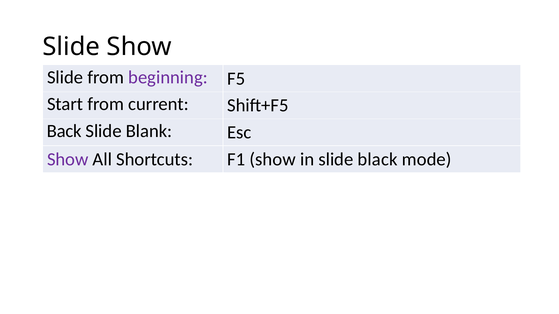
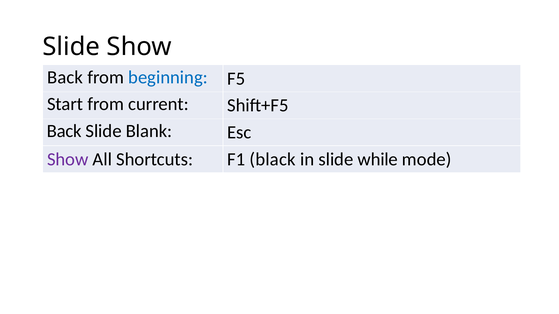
Slide at (65, 77): Slide -> Back
beginning colour: purple -> blue
F1 show: show -> black
black: black -> while
